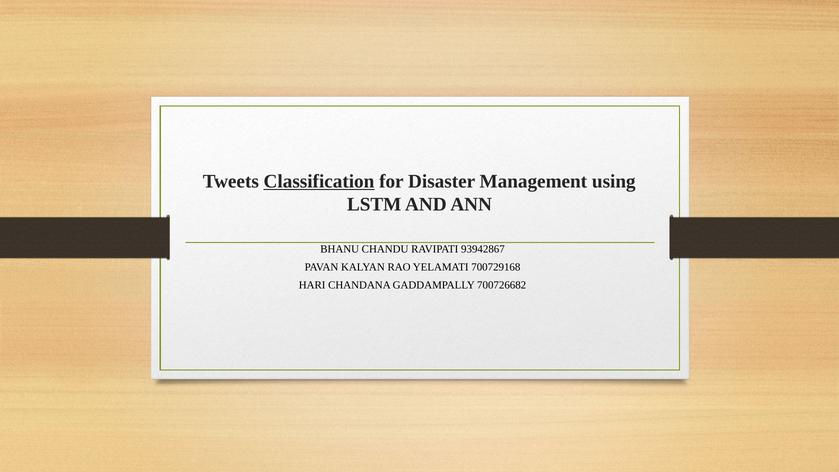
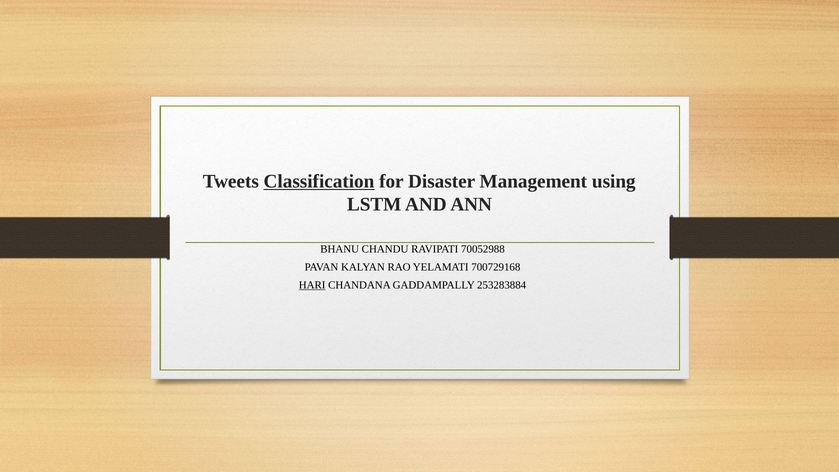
93942867: 93942867 -> 70052988
HARI underline: none -> present
700726682: 700726682 -> 253283884
